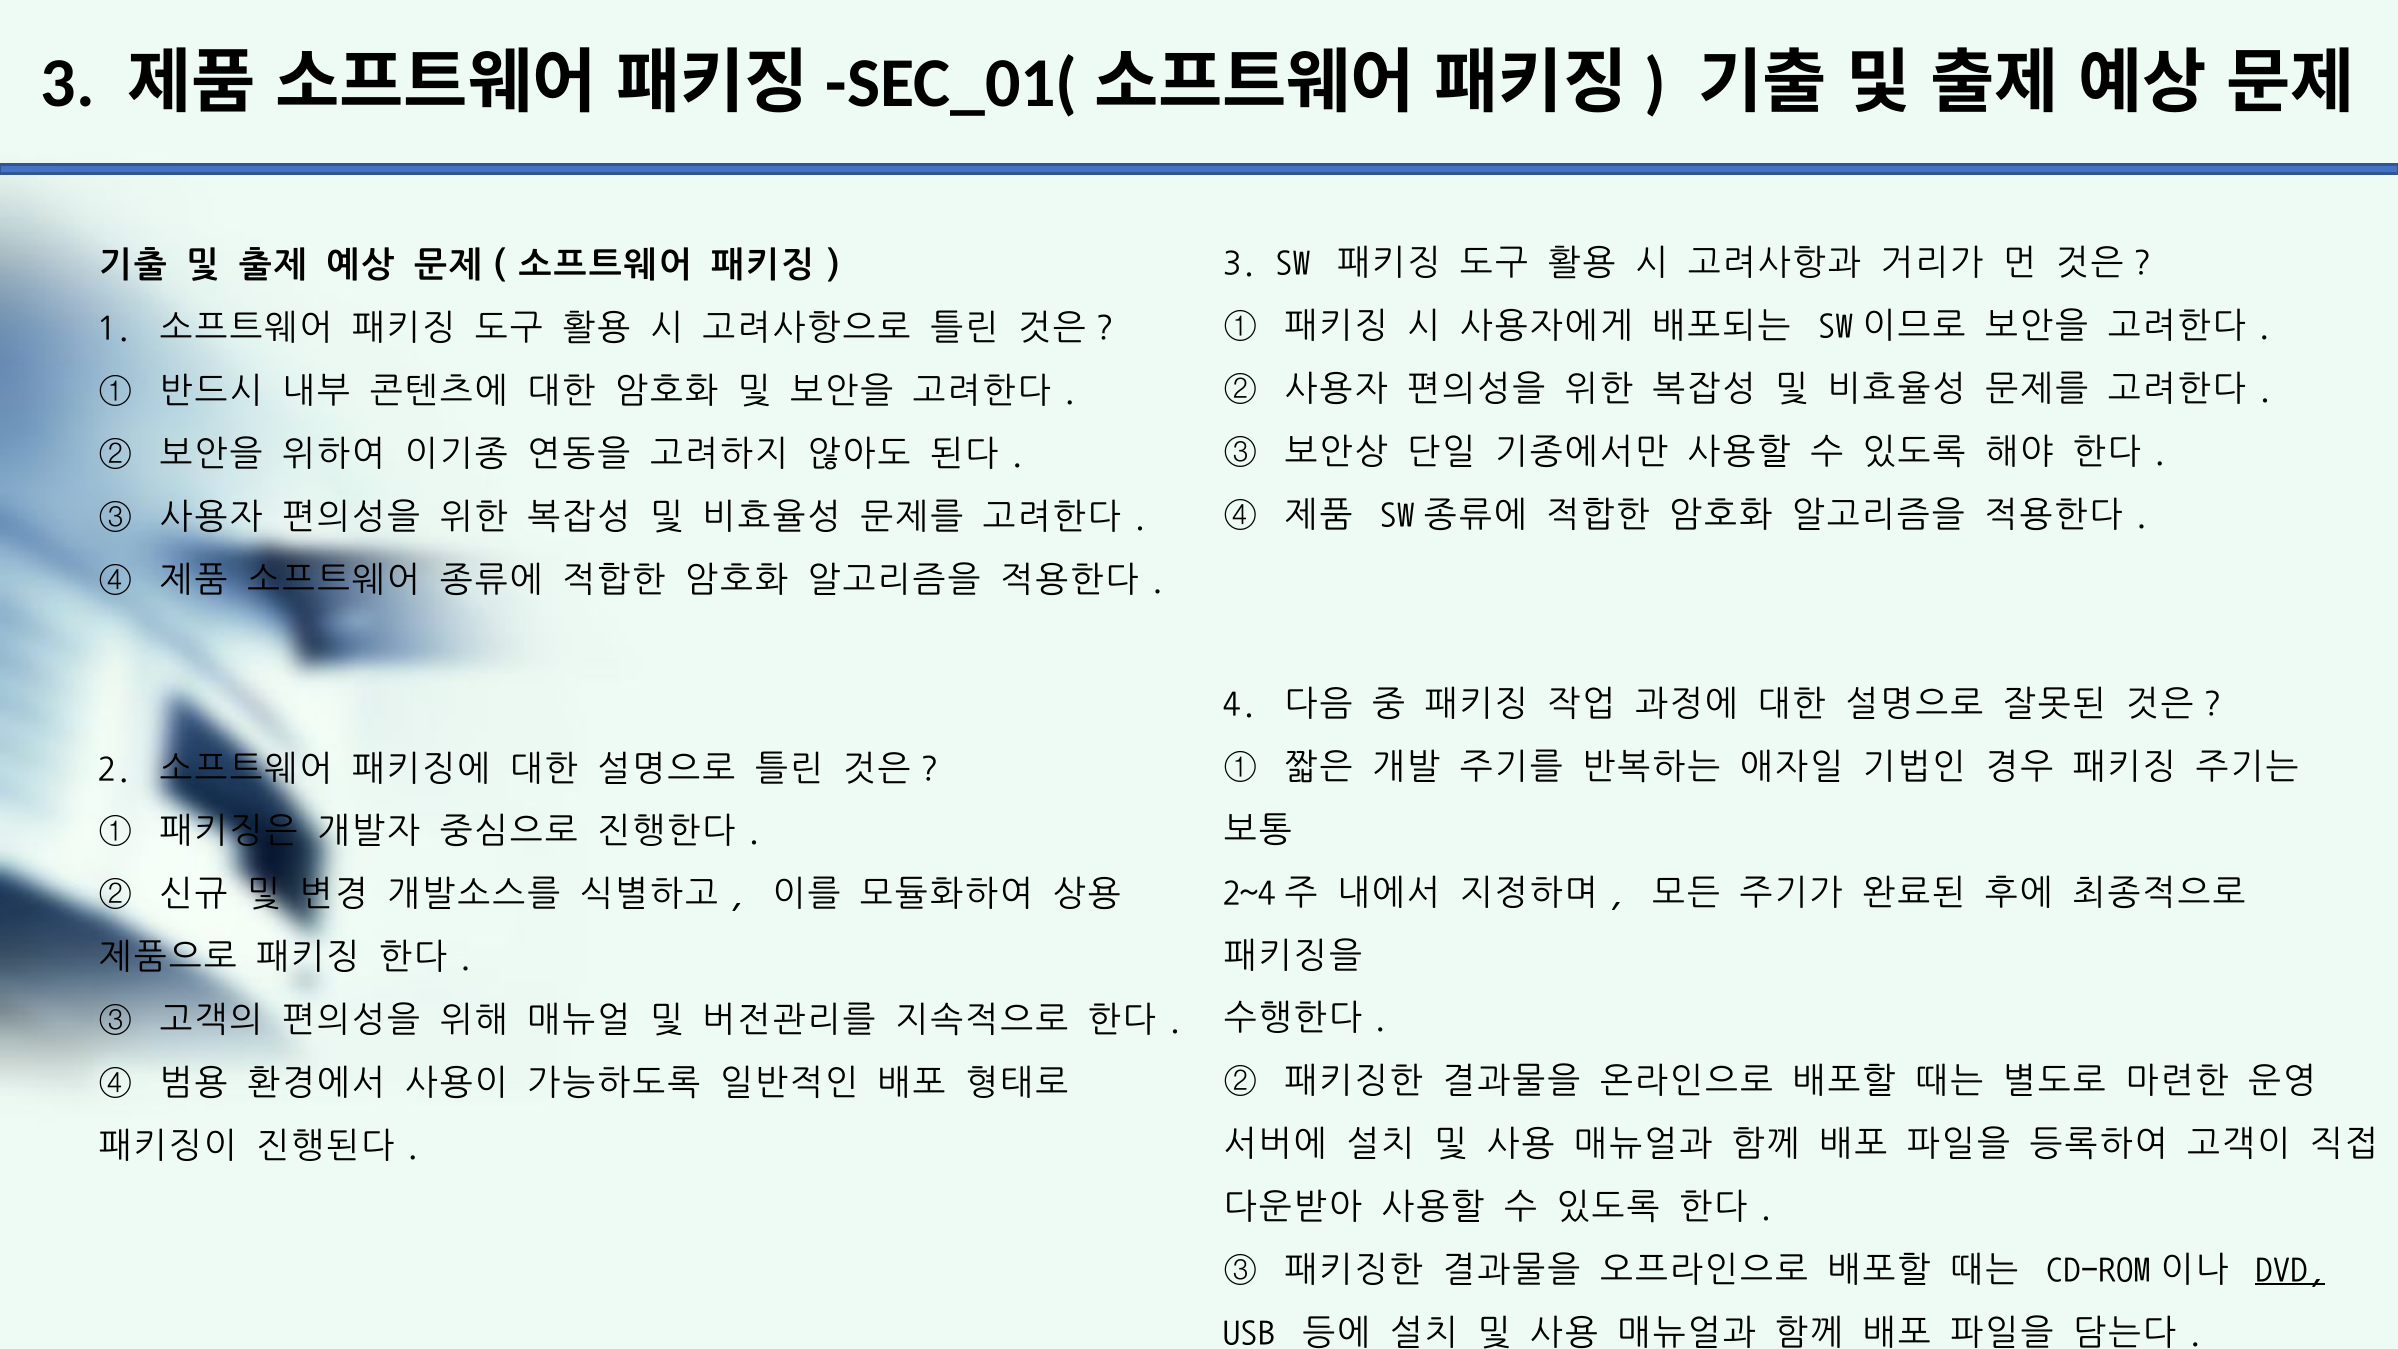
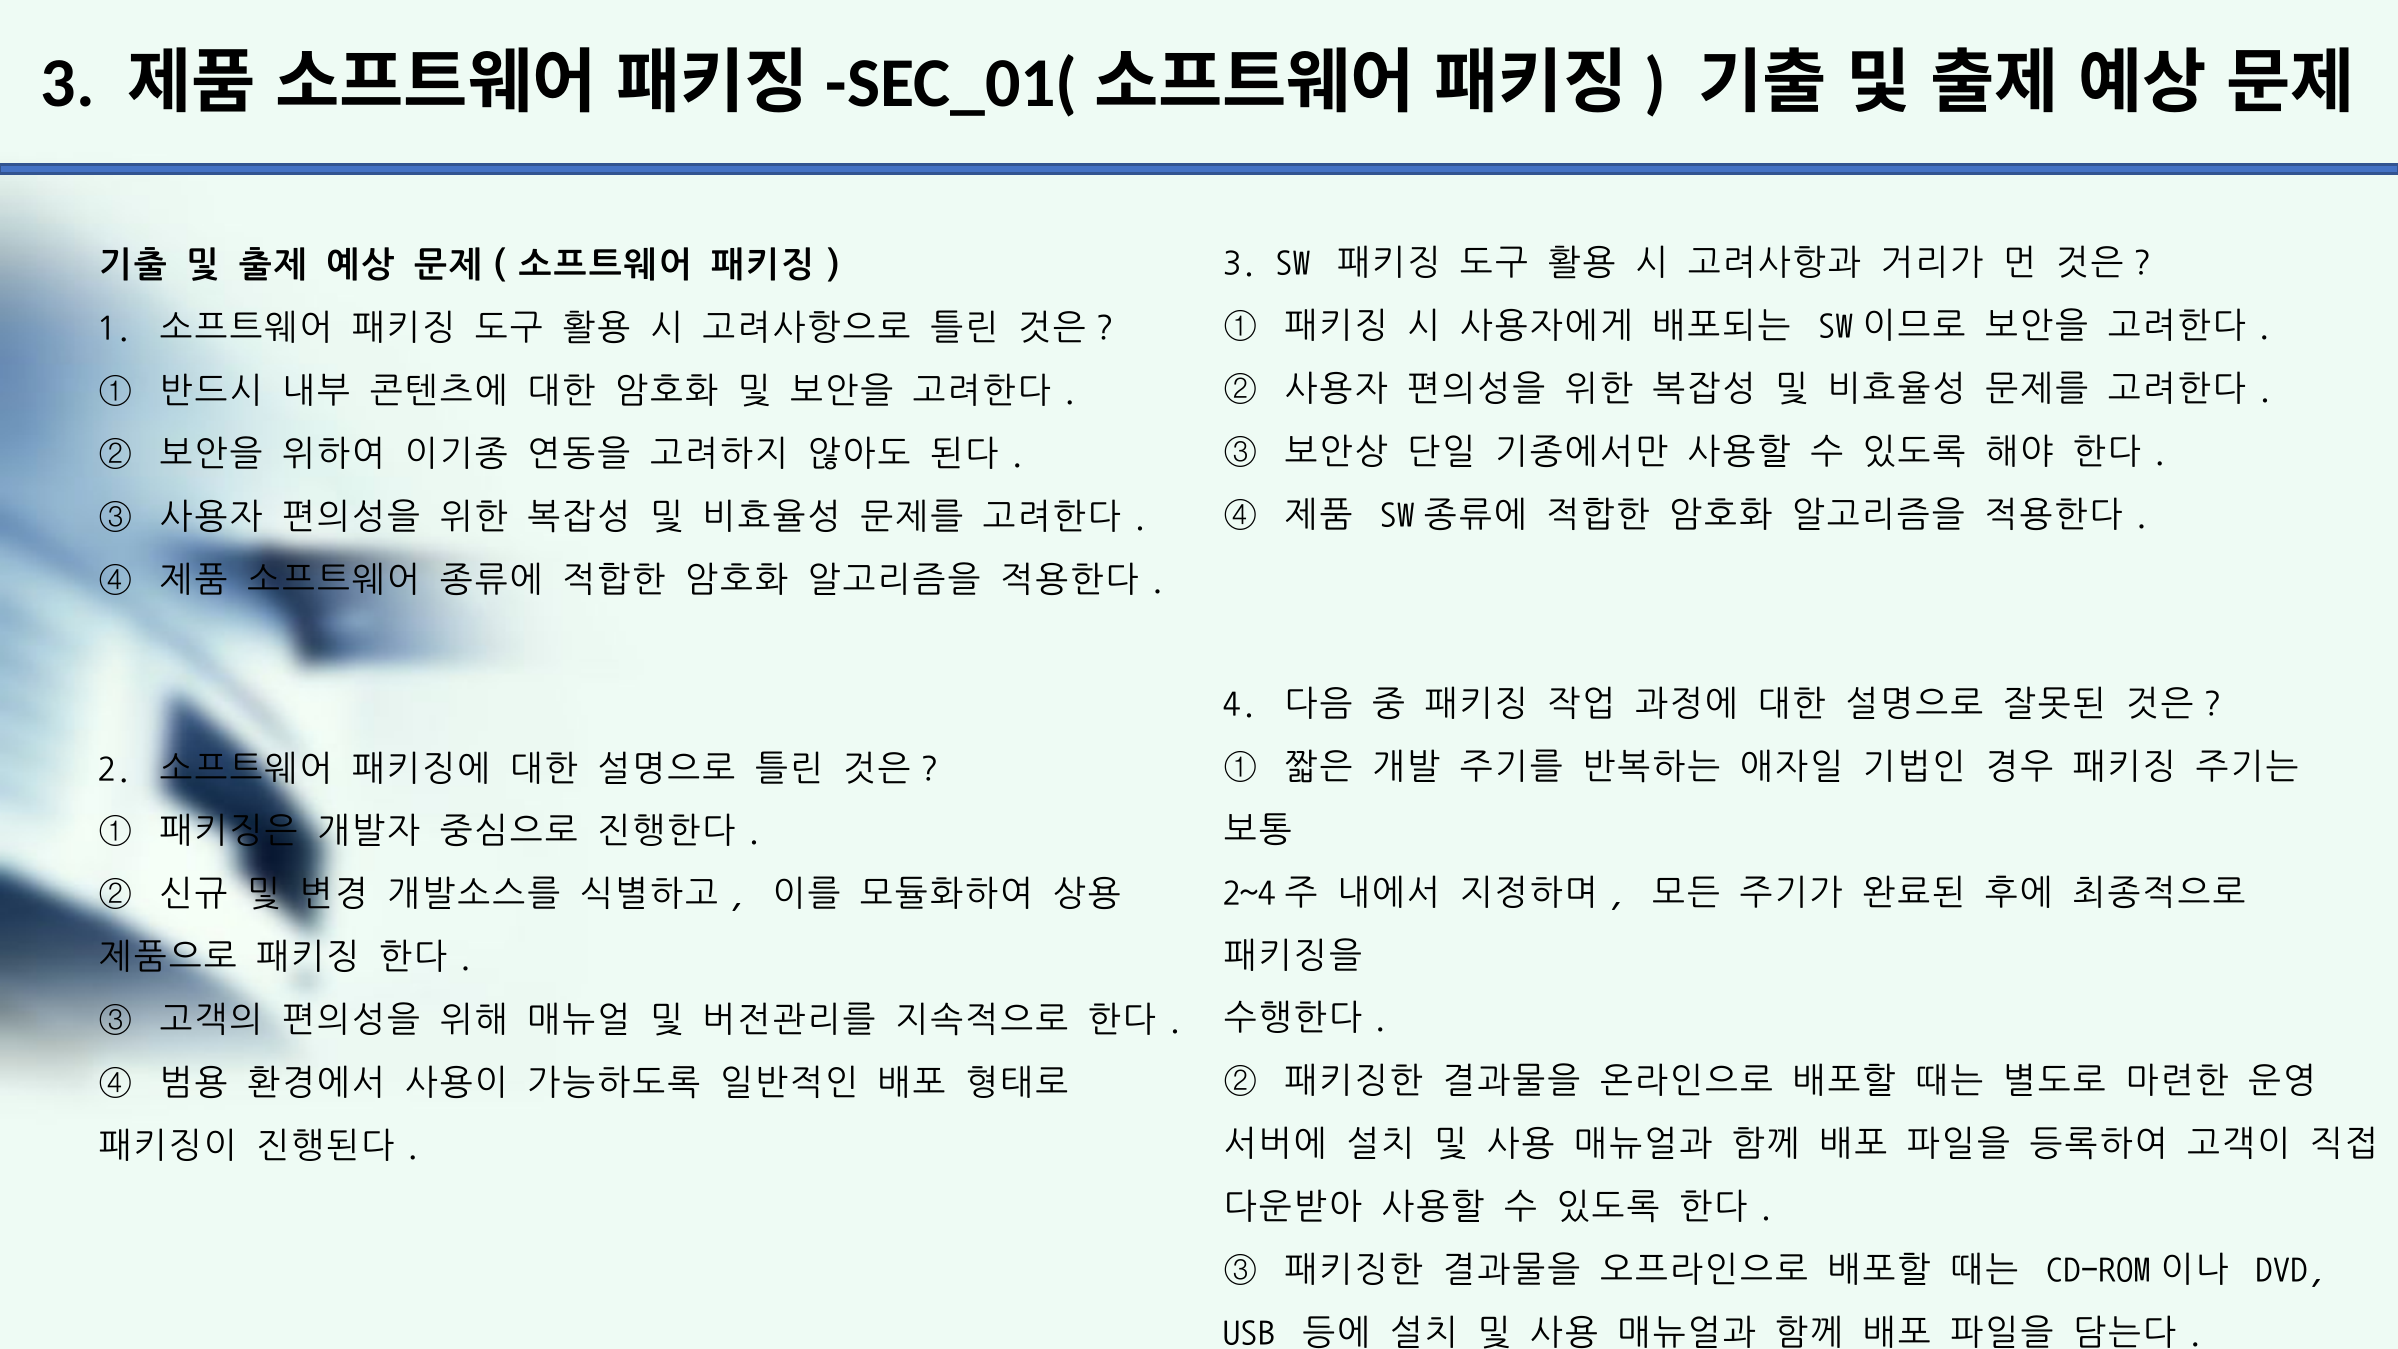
DVD underline: present -> none
